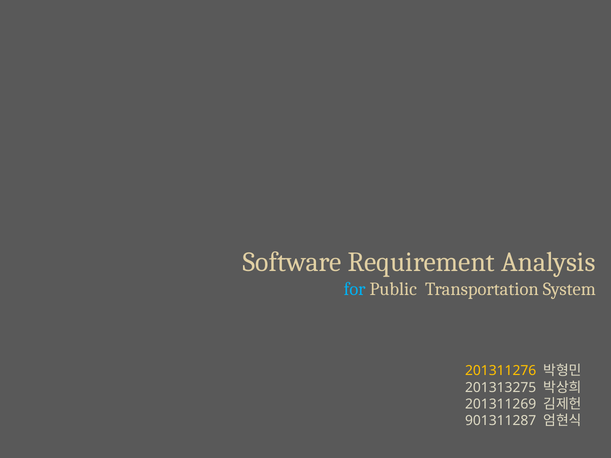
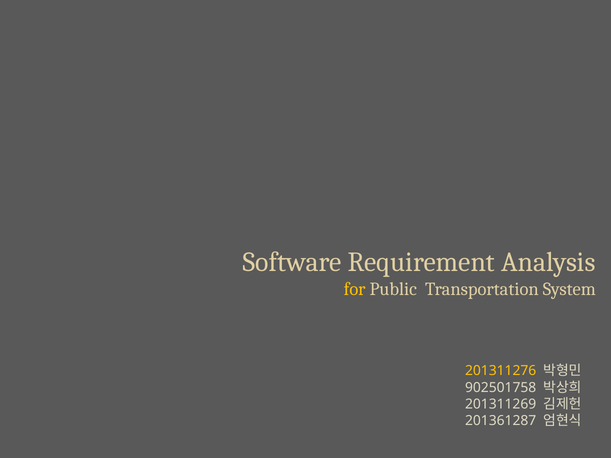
for colour: light blue -> yellow
201313275: 201313275 -> 902501758
901311287: 901311287 -> 201361287
